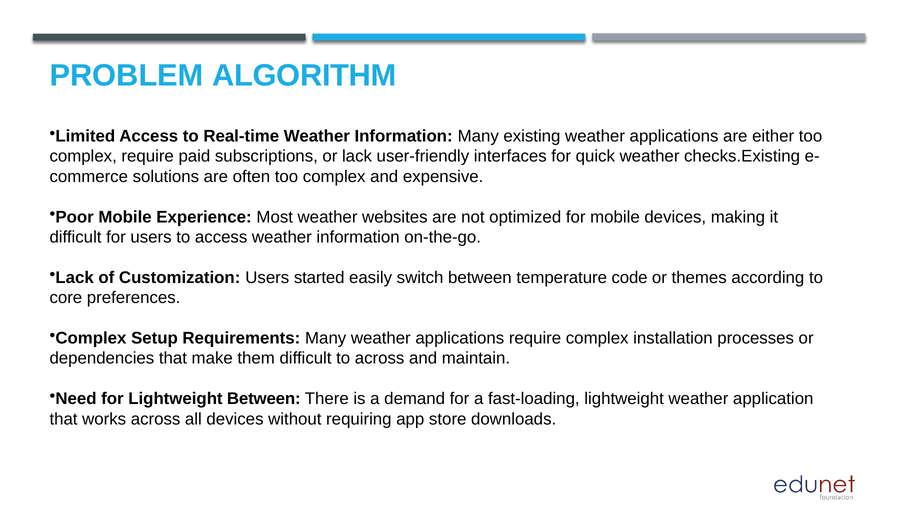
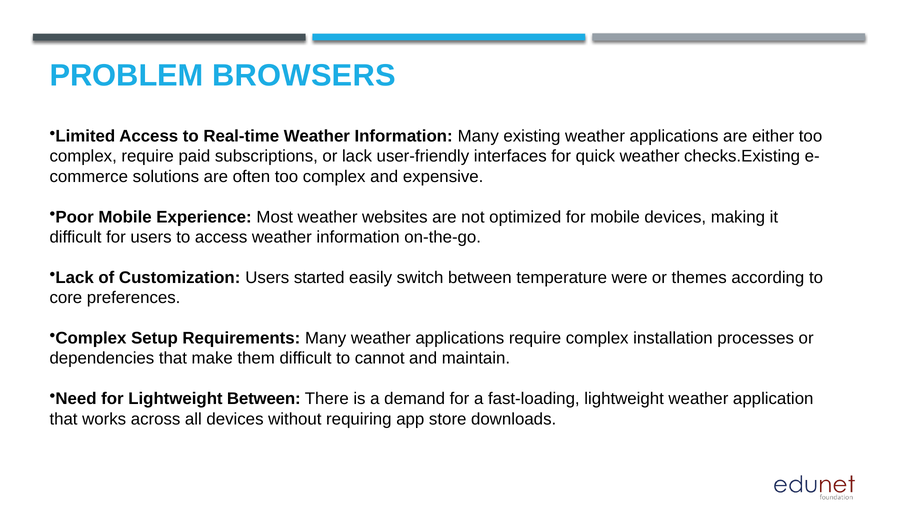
ALGORITHM: ALGORITHM -> BROWSERS
code: code -> were
to across: across -> cannot
